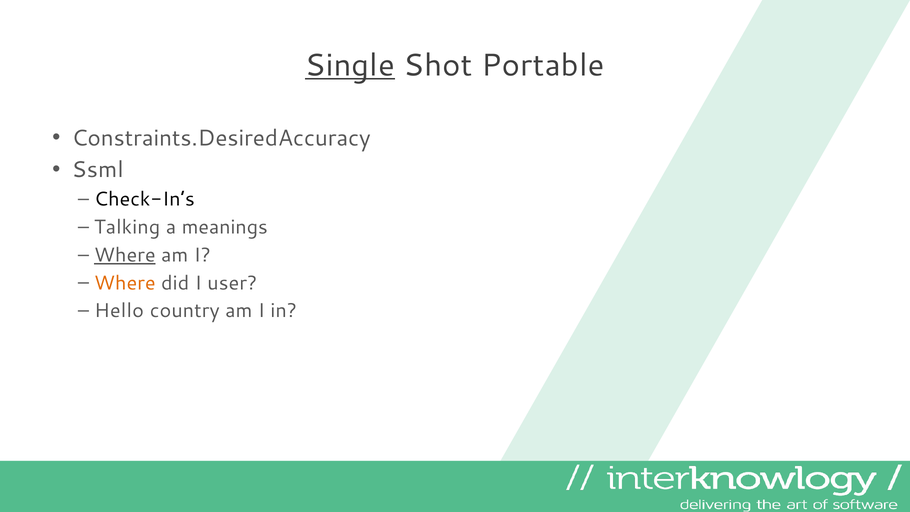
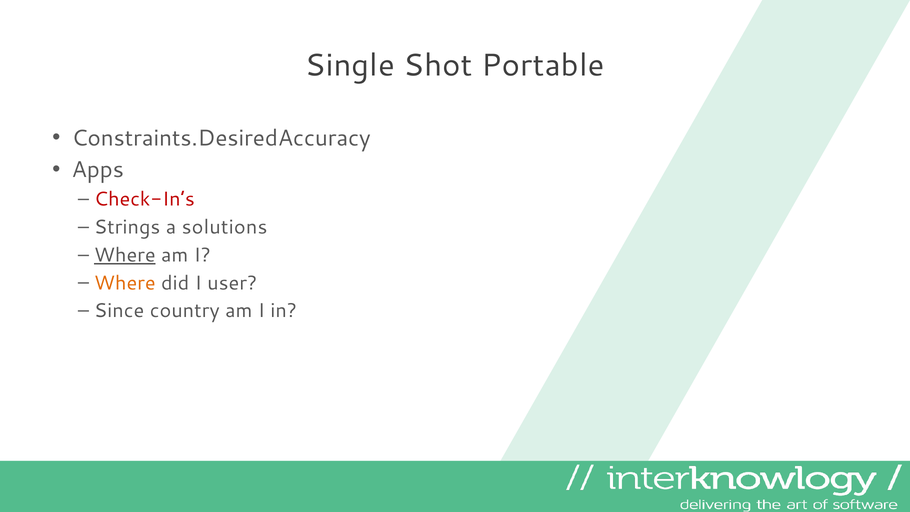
Single underline: present -> none
Ssml: Ssml -> Apps
Check-In’s colour: black -> red
Talking: Talking -> Strings
meanings: meanings -> solutions
Hello: Hello -> Since
